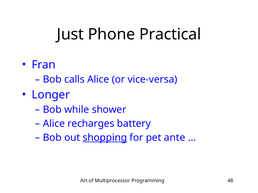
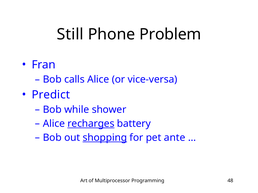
Just: Just -> Still
Practical: Practical -> Problem
Longer: Longer -> Predict
recharges underline: none -> present
